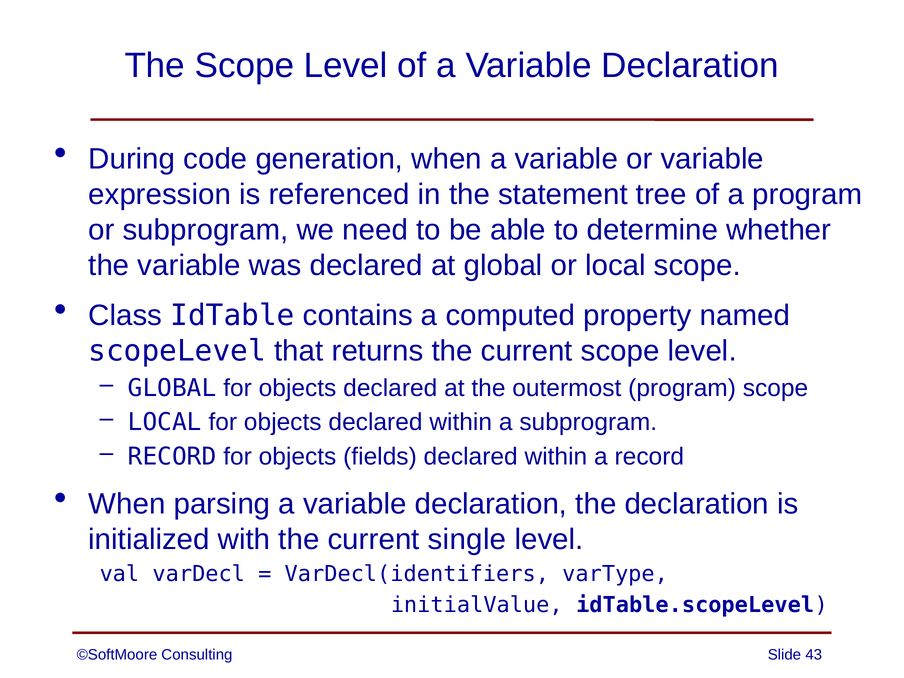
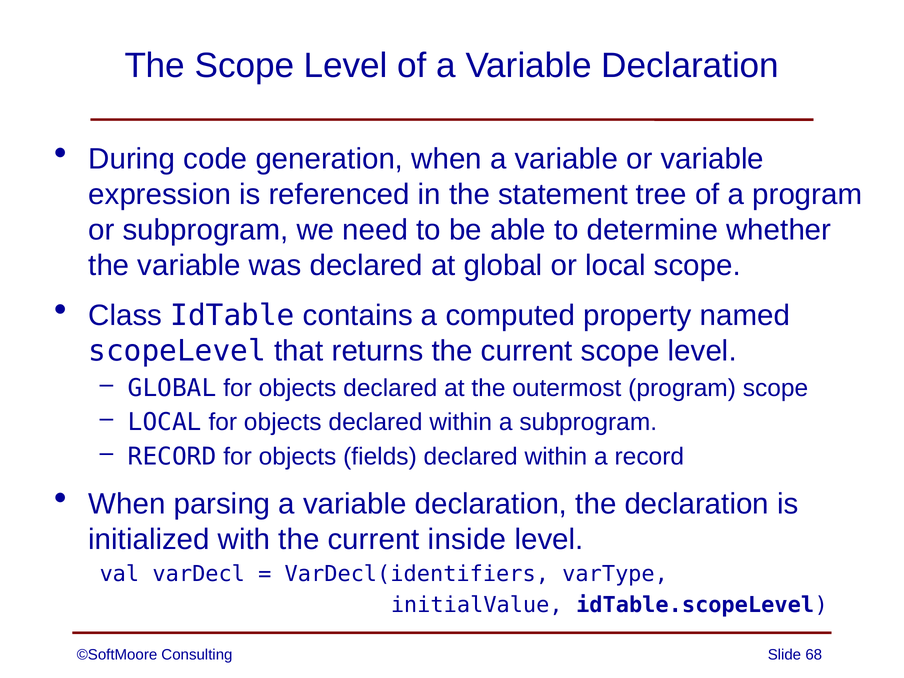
single: single -> inside
43: 43 -> 68
